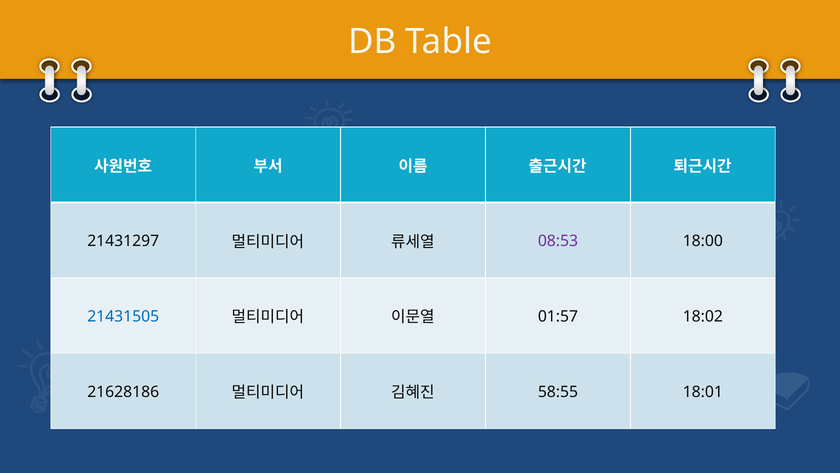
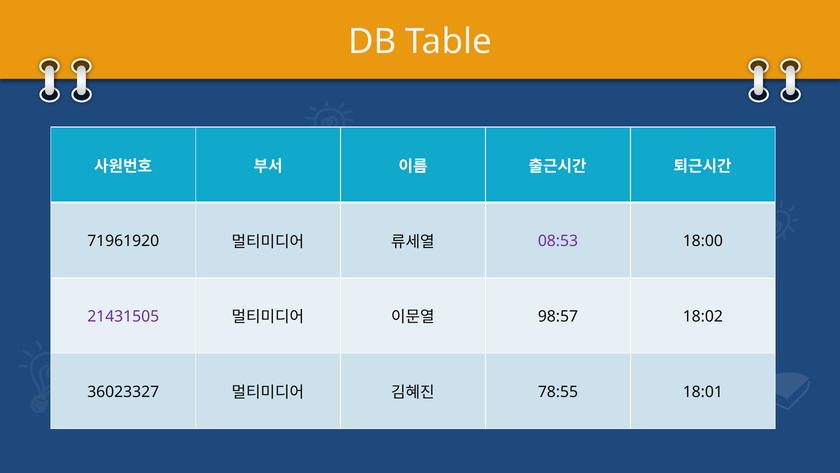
21431297: 21431297 -> 71961920
21431505 colour: blue -> purple
01:57: 01:57 -> 98:57
21628186: 21628186 -> 36023327
58:55: 58:55 -> 78:55
